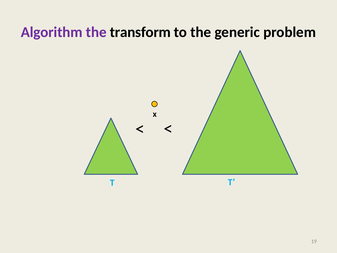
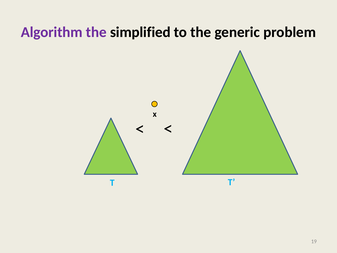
transform: transform -> simplified
